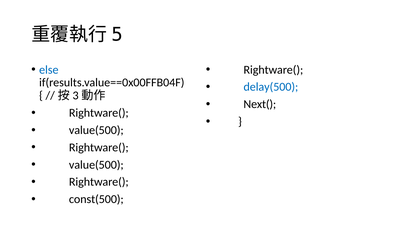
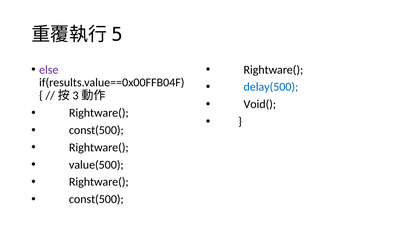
else colour: blue -> purple
Next(: Next( -> Void(
value(500 at (96, 130): value(500 -> const(500
